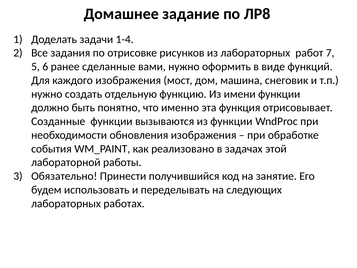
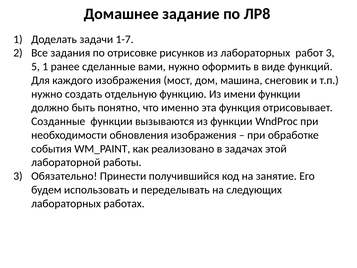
1-4: 1-4 -> 1-7
работ 7: 7 -> 3
5 6: 6 -> 1
